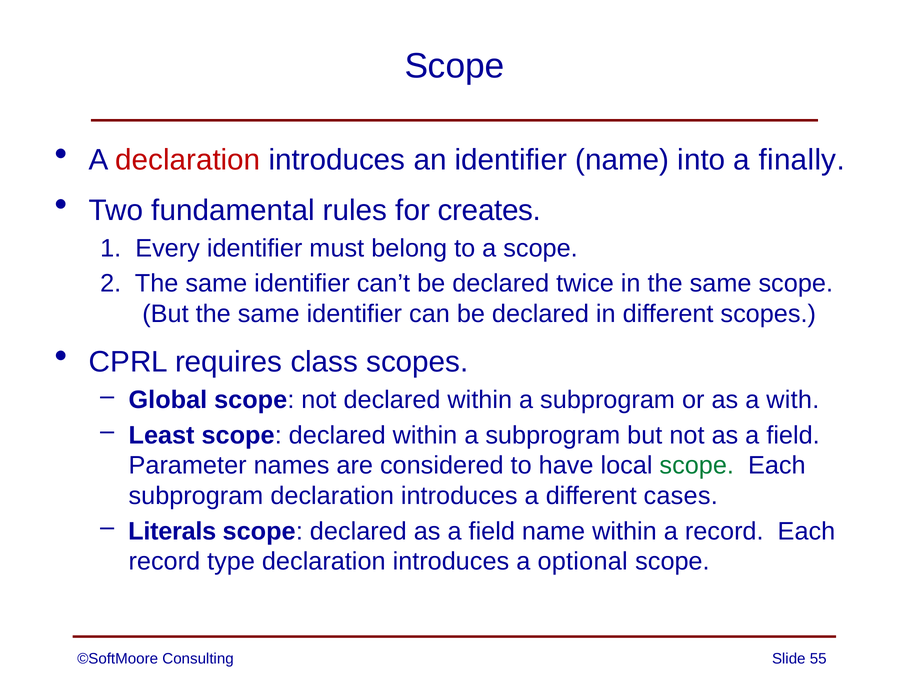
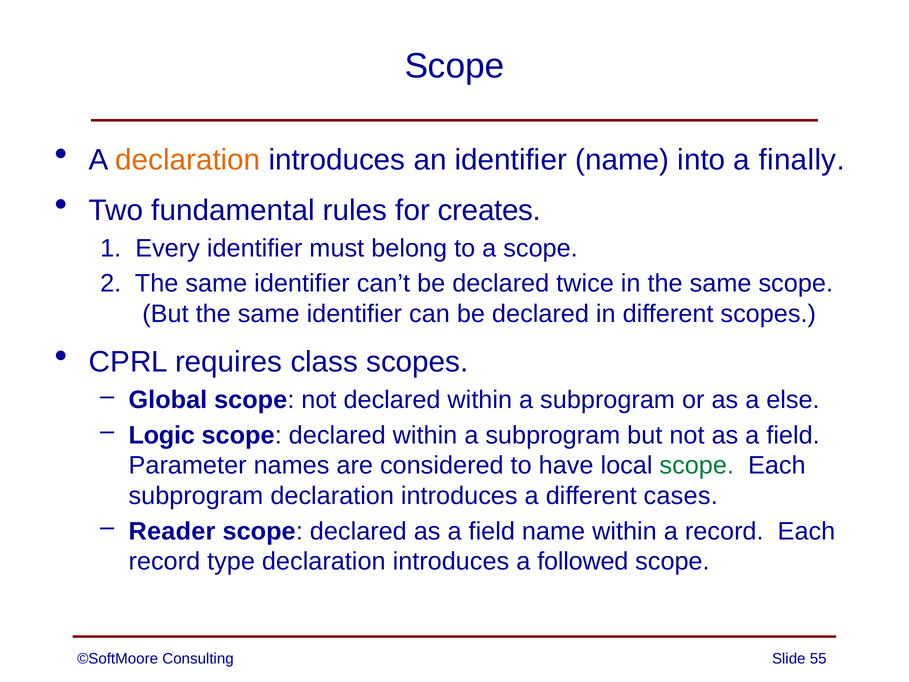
declaration at (188, 160) colour: red -> orange
with: with -> else
Least: Least -> Logic
Literals: Literals -> Reader
optional: optional -> followed
